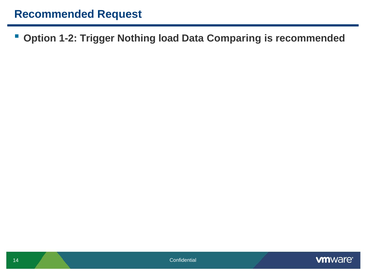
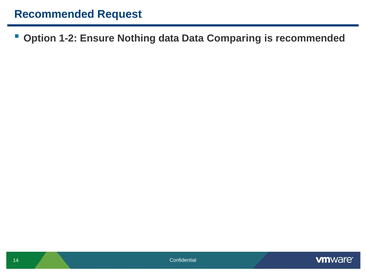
Trigger: Trigger -> Ensure
Nothing load: load -> data
